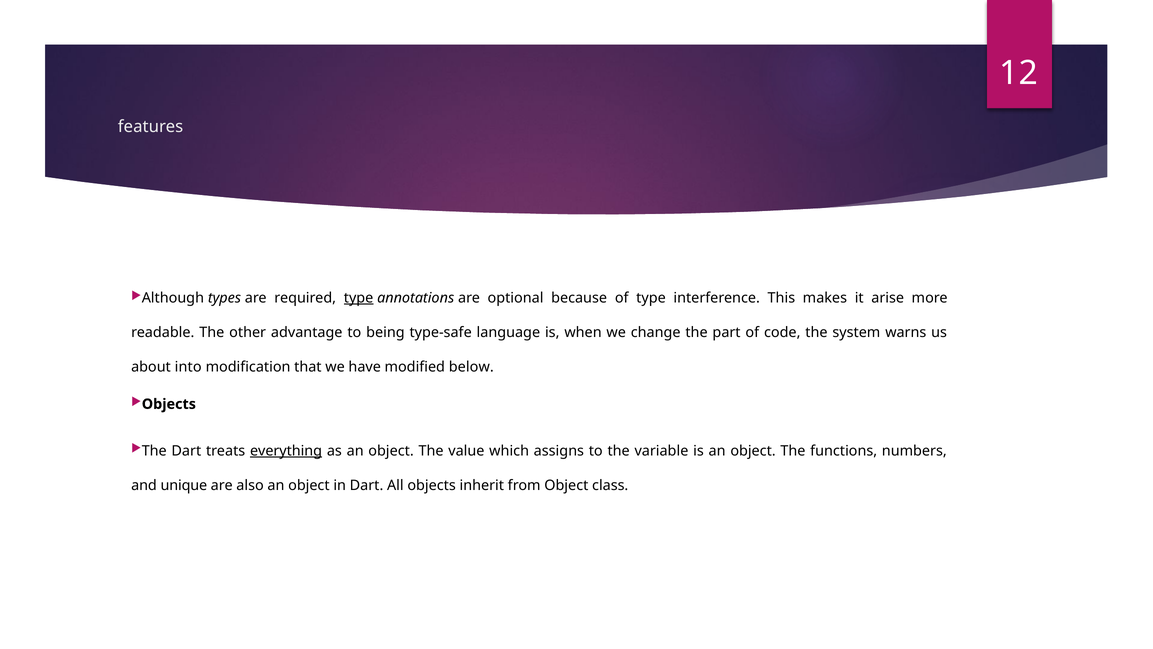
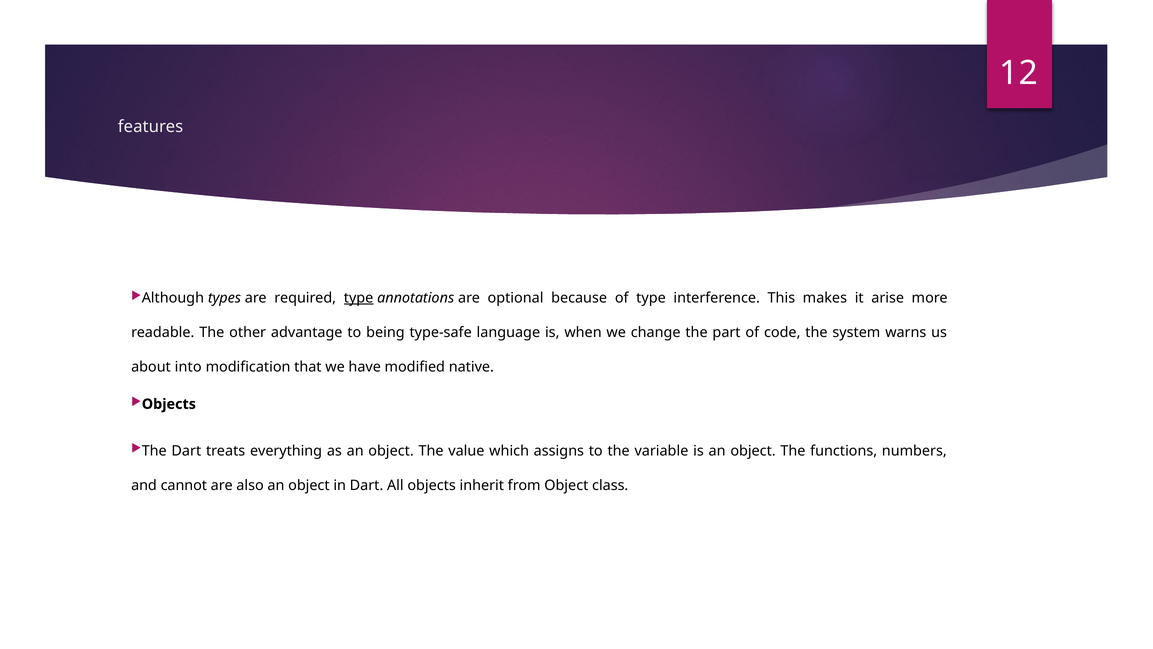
below: below -> native
everything underline: present -> none
unique: unique -> cannot
